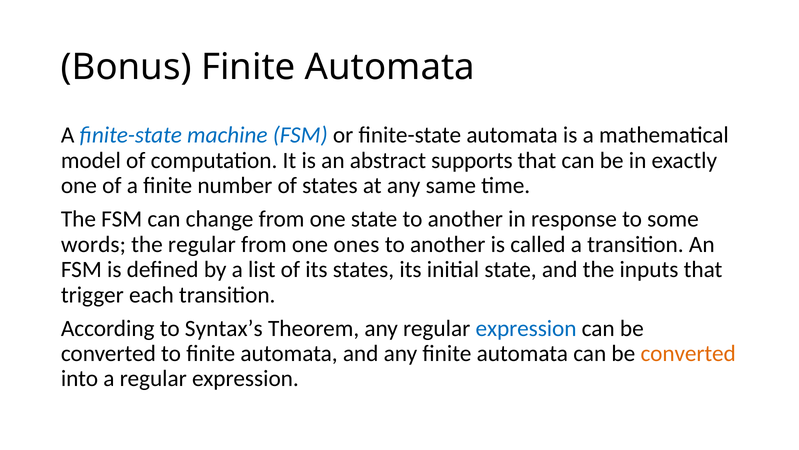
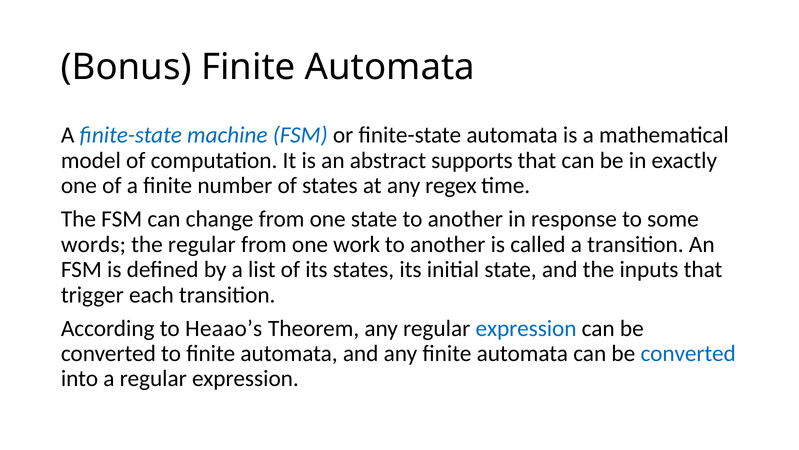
same: same -> regex
ones: ones -> work
Syntax’s: Syntax’s -> Heaao’s
converted at (688, 353) colour: orange -> blue
